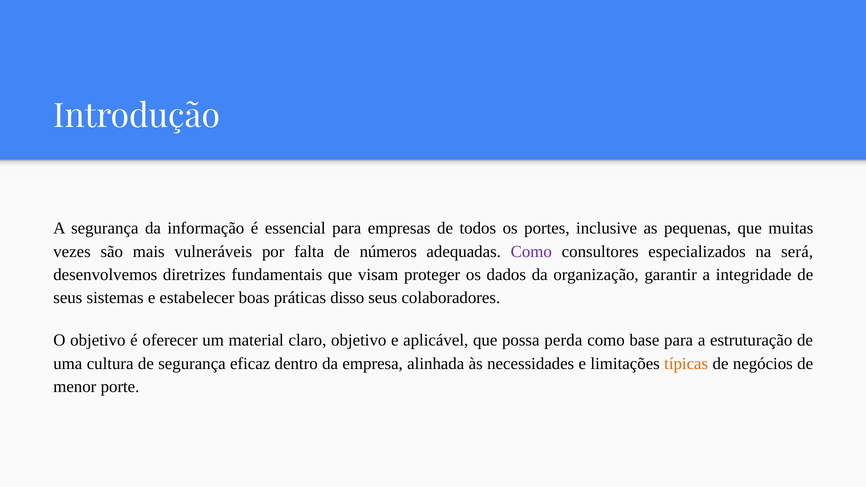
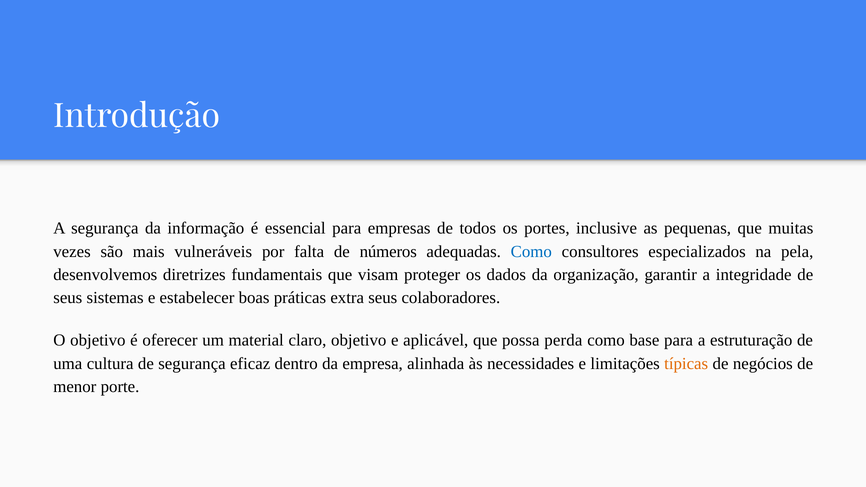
Como at (531, 252) colour: purple -> blue
será: será -> pela
disso: disso -> extra
